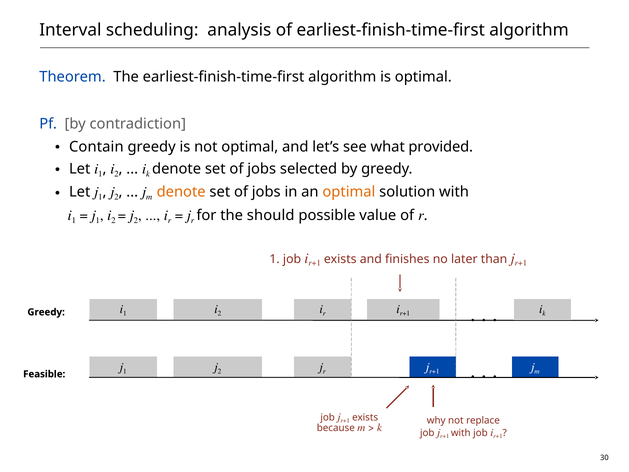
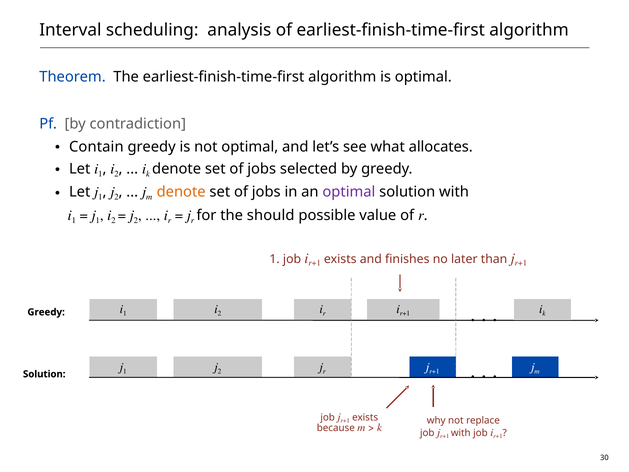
provided: provided -> allocates
optimal at (349, 192) colour: orange -> purple
Feasible at (44, 374): Feasible -> Solution
